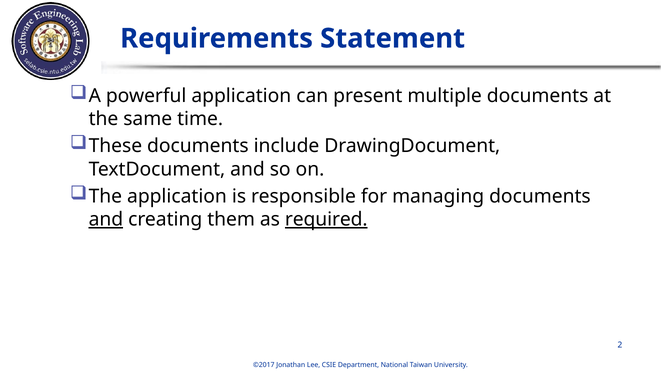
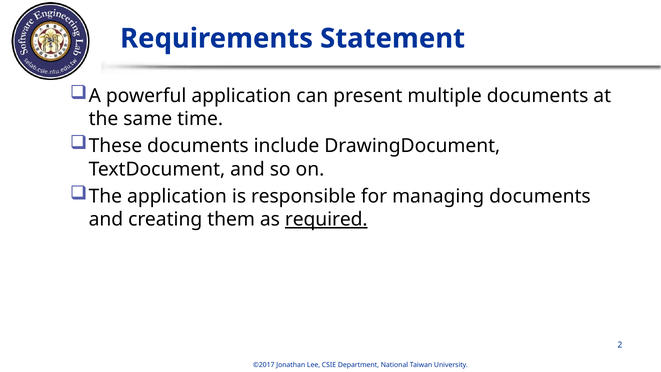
and at (106, 219) underline: present -> none
